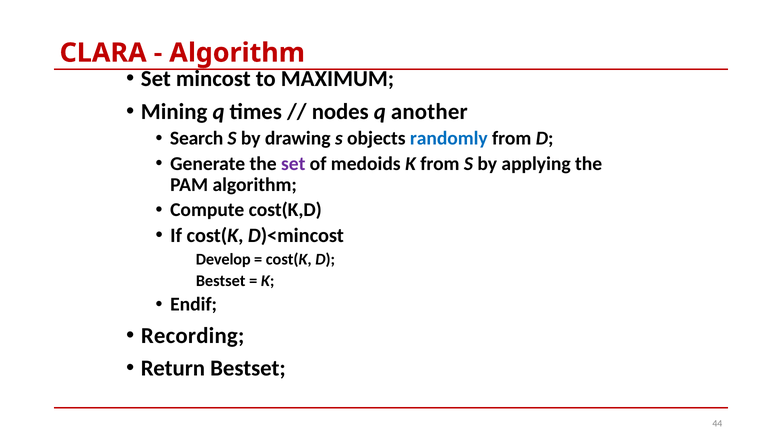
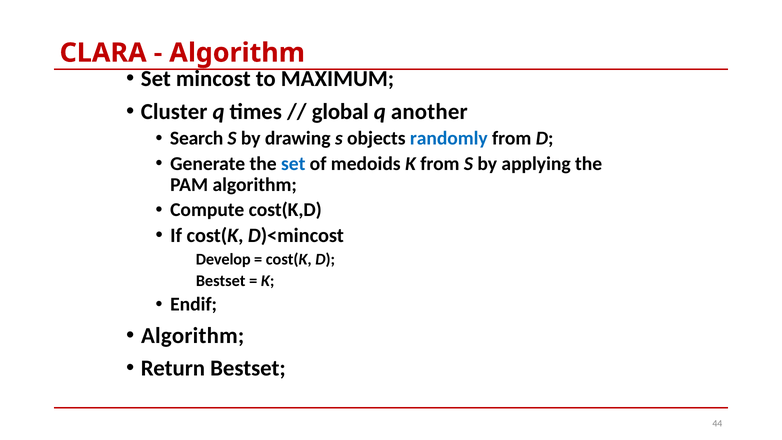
Mining: Mining -> Cluster
nodes: nodes -> global
set at (293, 164) colour: purple -> blue
Recording at (193, 335): Recording -> Algorithm
